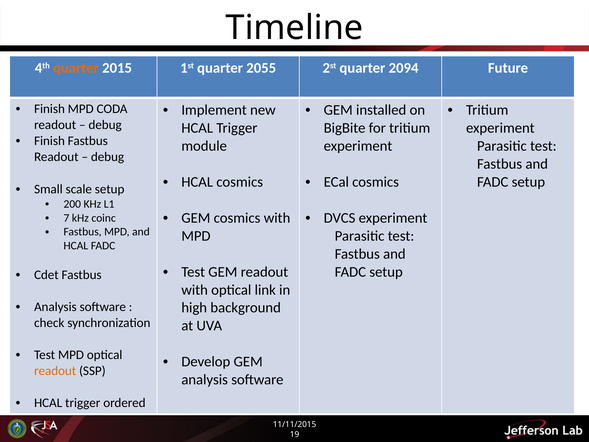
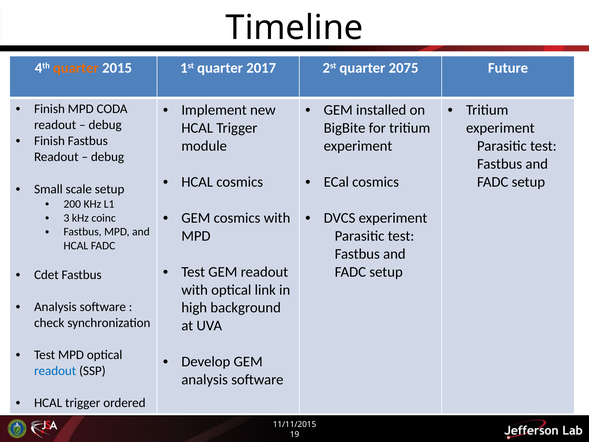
2055: 2055 -> 2017
2094: 2094 -> 2075
7: 7 -> 3
readout at (55, 371) colour: orange -> blue
